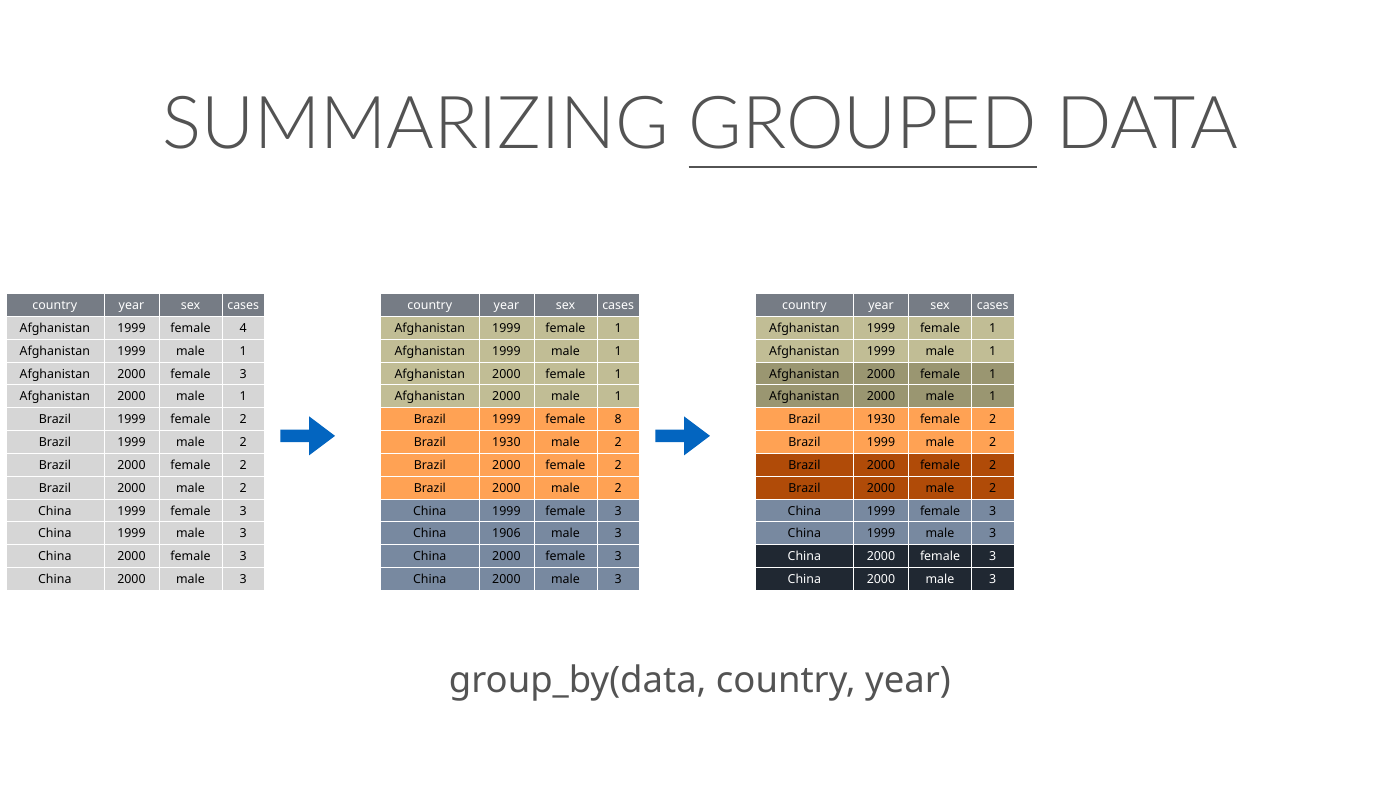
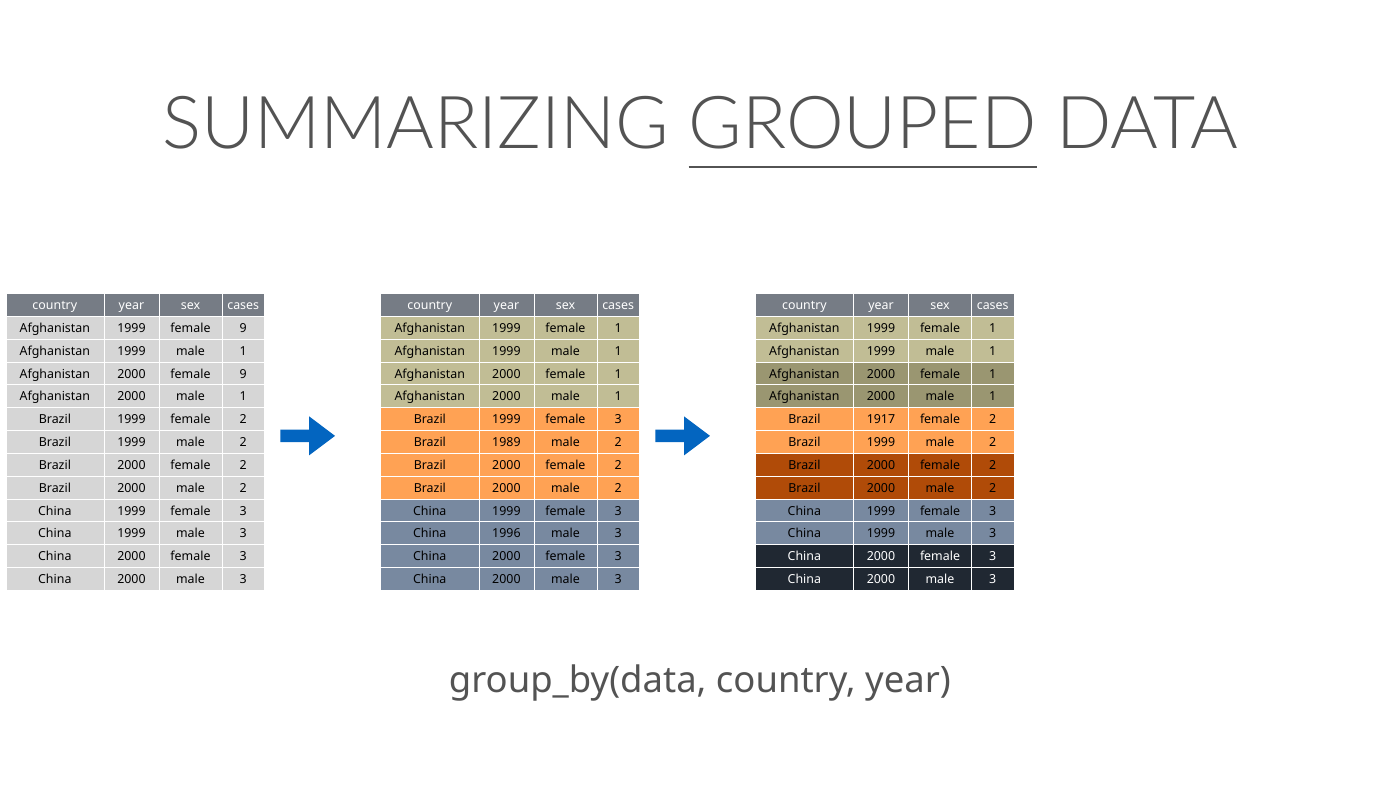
1999 female 4: 4 -> 9
Afghanistan 2000 female 3: 3 -> 9
Brazil 1999 female 8: 8 -> 3
1930 at (881, 419): 1930 -> 1917
1930 at (506, 442): 1930 -> 1989
1906: 1906 -> 1996
